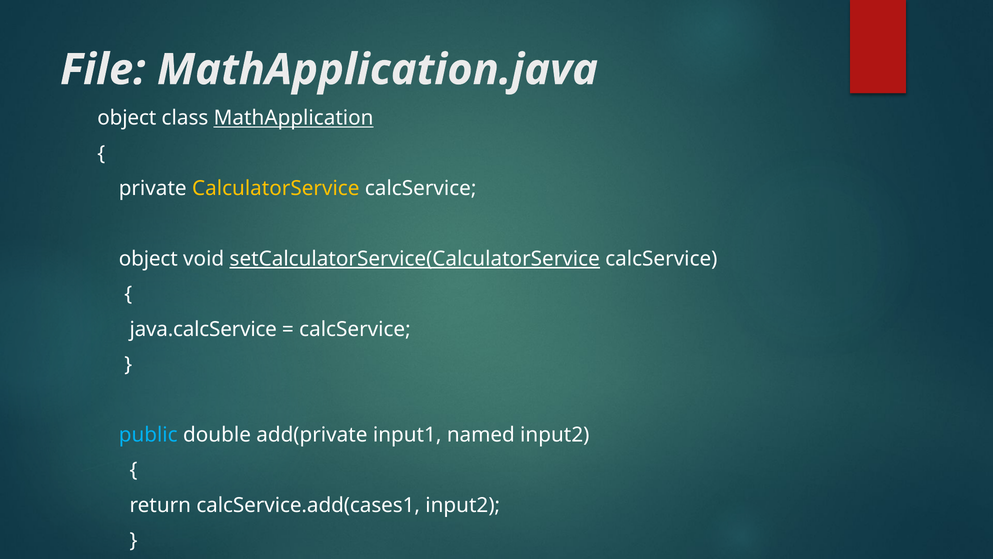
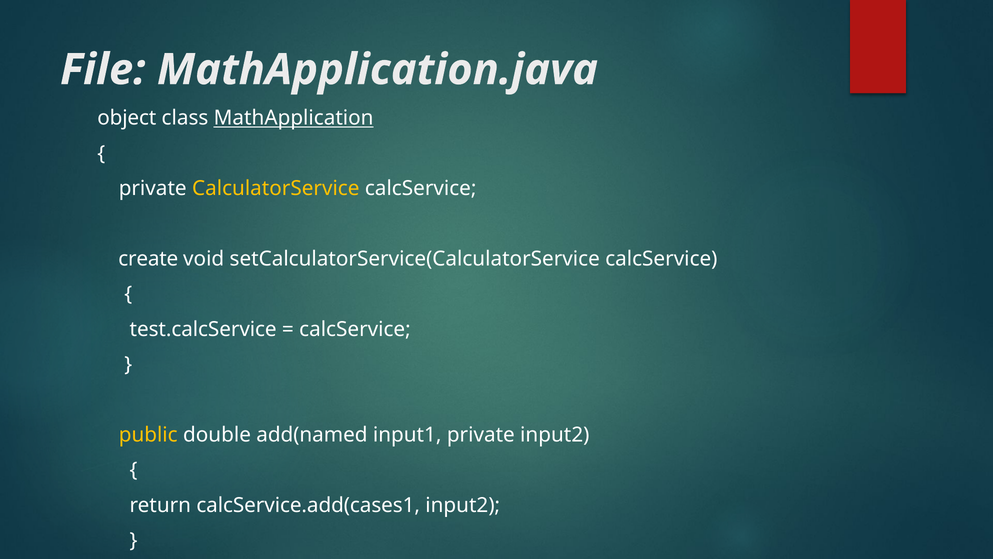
object at (148, 259): object -> create
setCalculatorService(CalculatorService underline: present -> none
java.calcService: java.calcService -> test.calcService
public colour: light blue -> yellow
add(private: add(private -> add(named
input1 named: named -> private
